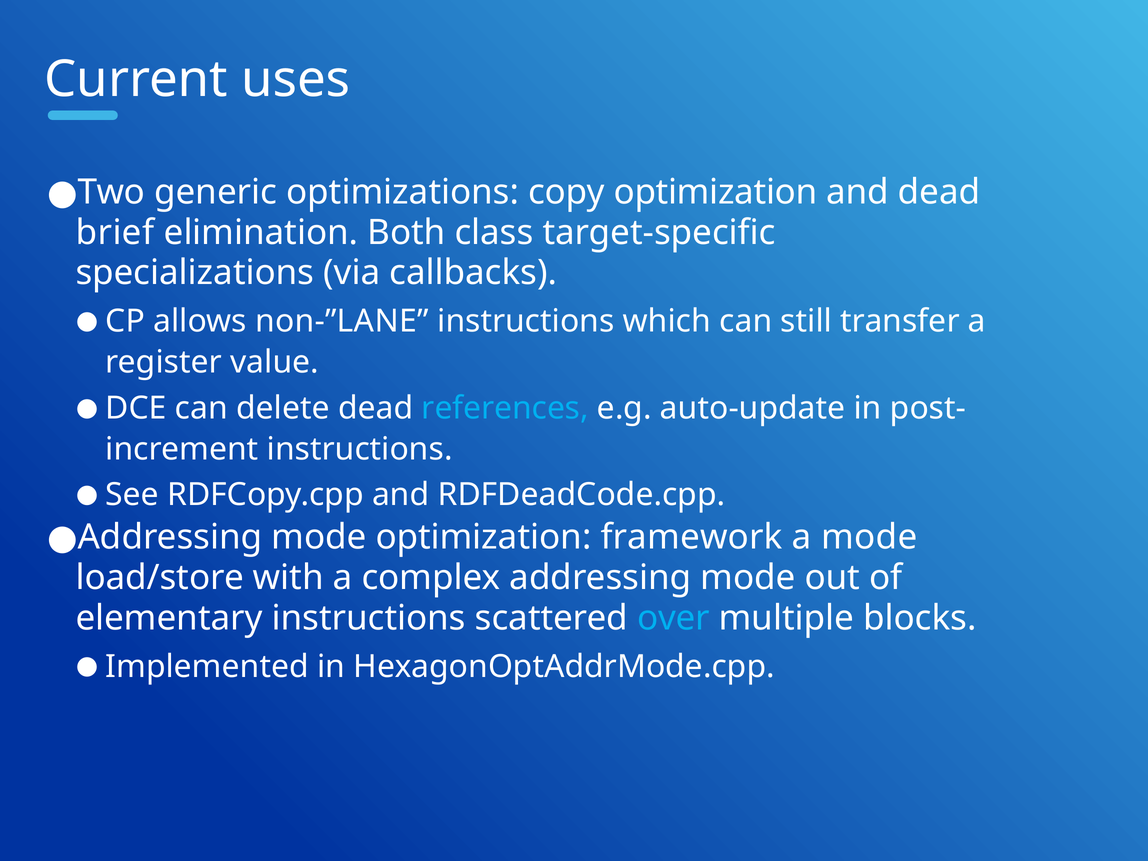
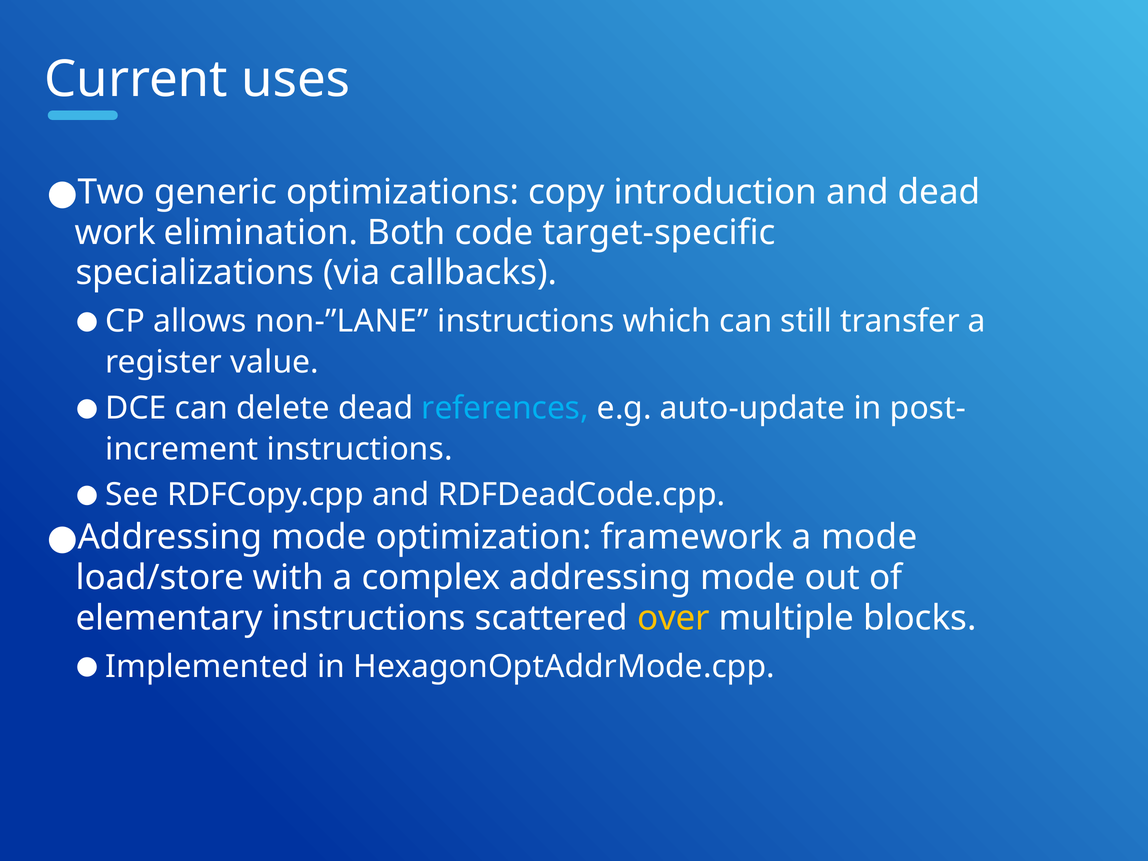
copy optimization: optimization -> introduction
brief: brief -> work
class: class -> code
over colour: light blue -> yellow
